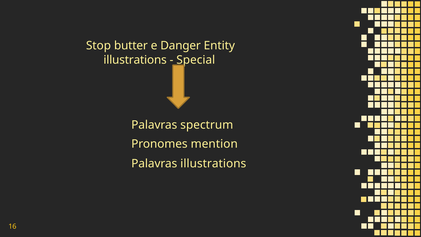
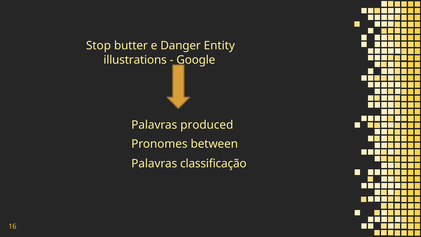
Special: Special -> Google
spectrum: spectrum -> produced
mention: mention -> between
Palavras illustrations: illustrations -> classificação
